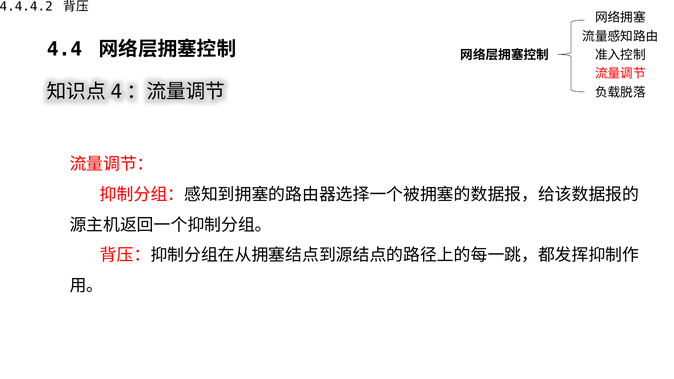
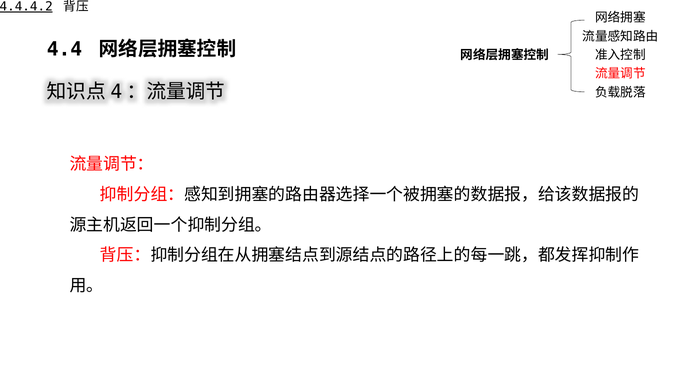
4.4.4.2 underline: none -> present
